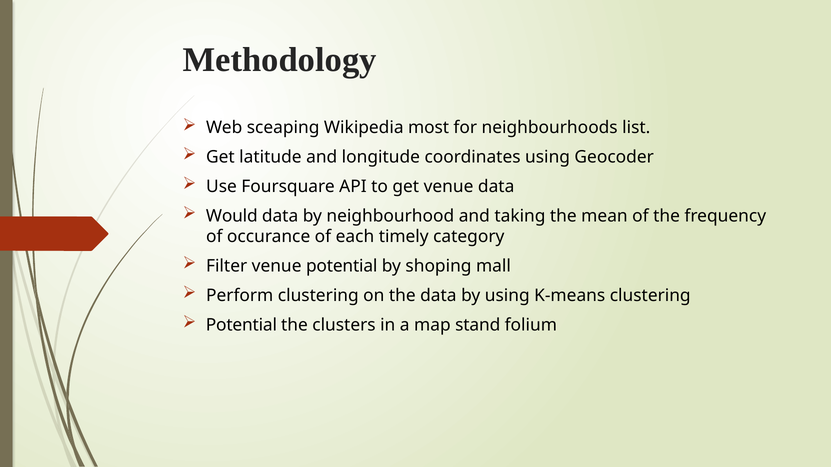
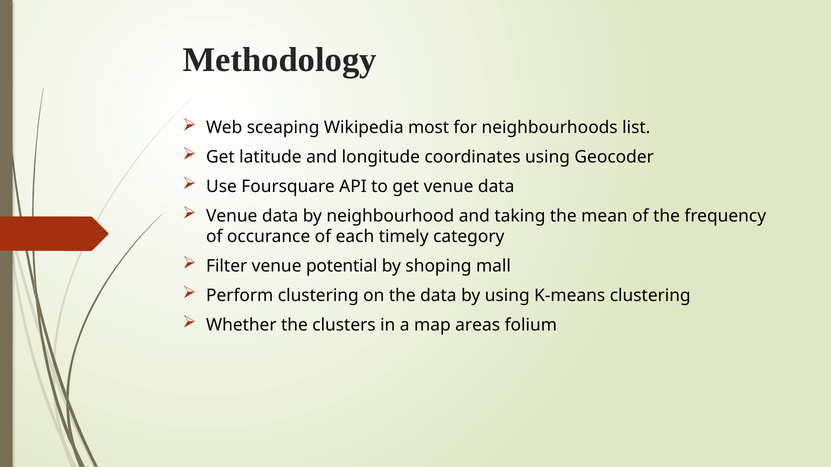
Would at (232, 216): Would -> Venue
Potential at (241, 325): Potential -> Whether
stand: stand -> areas
